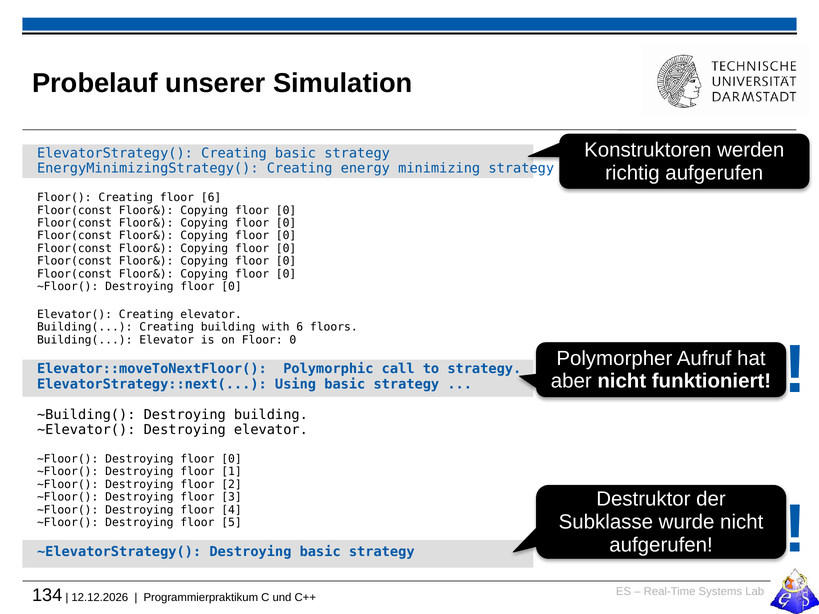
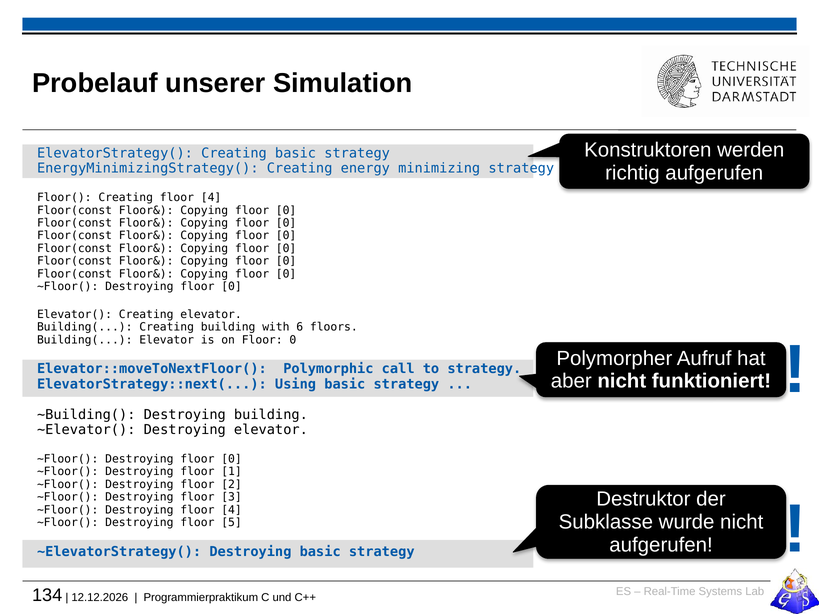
Creating floor 6: 6 -> 4
